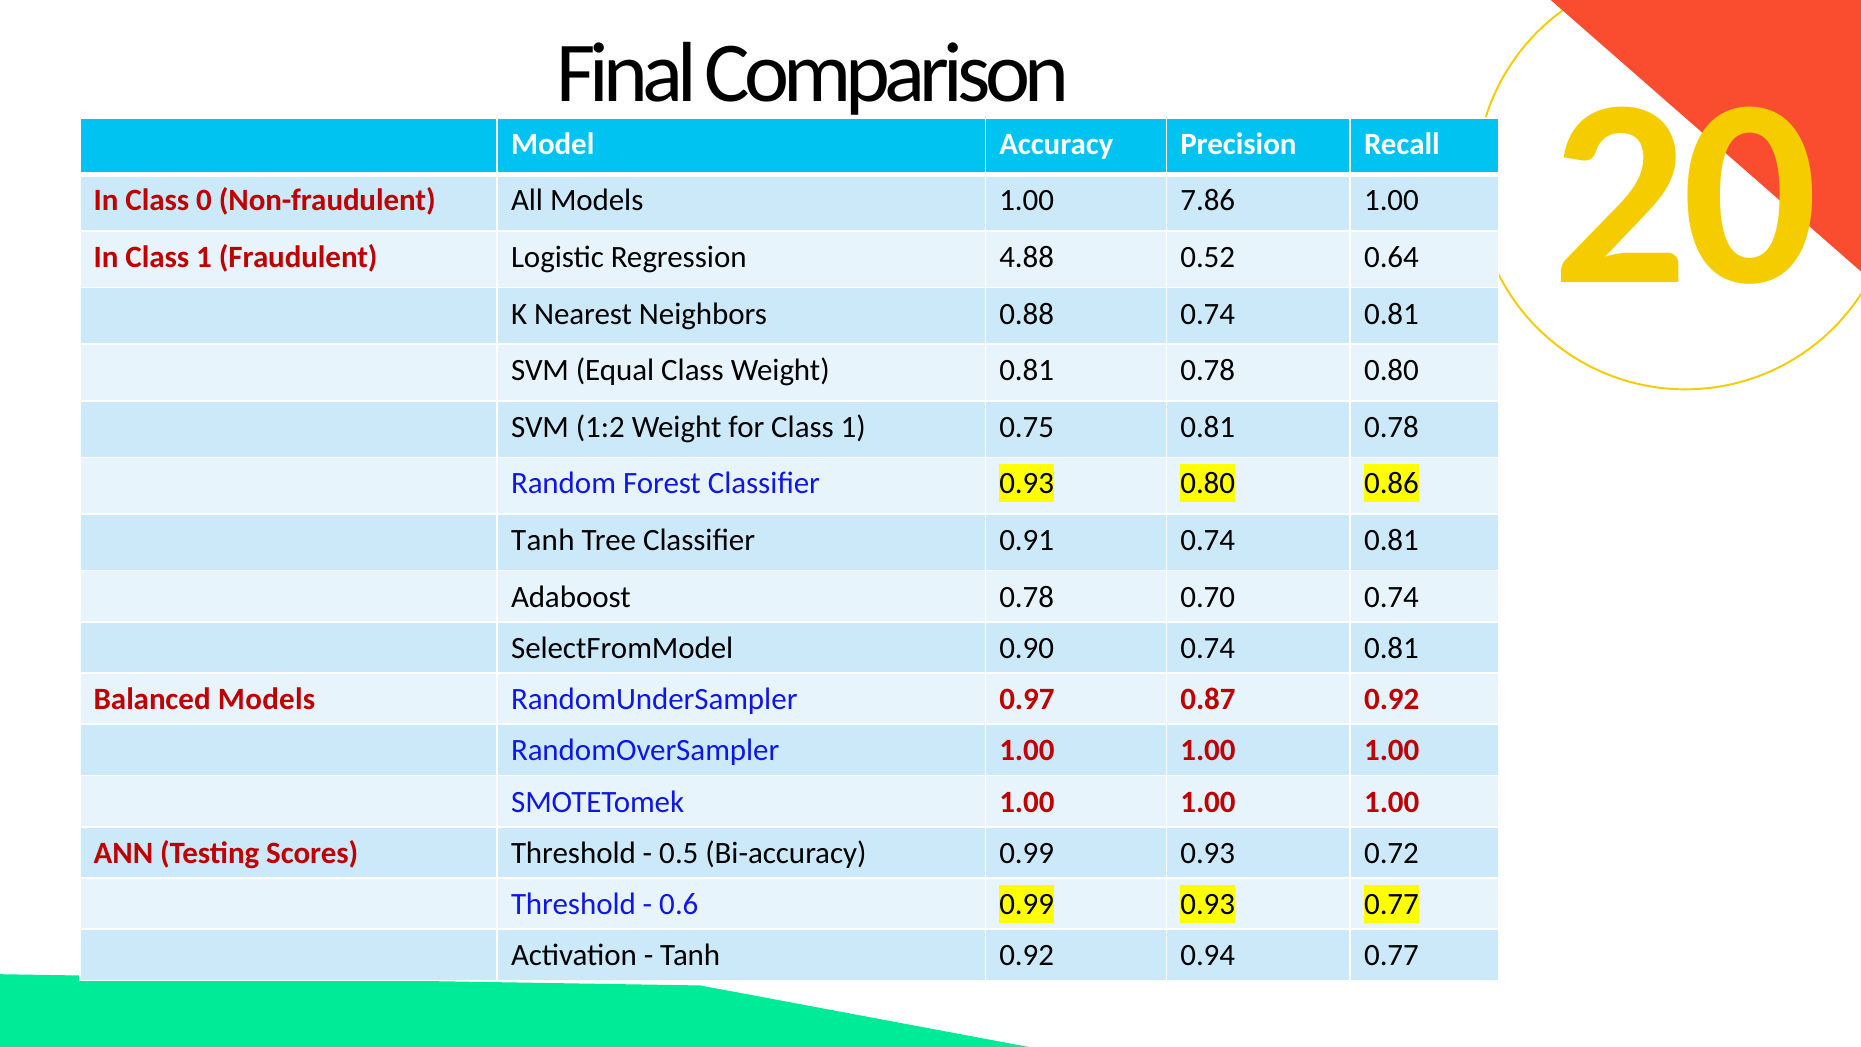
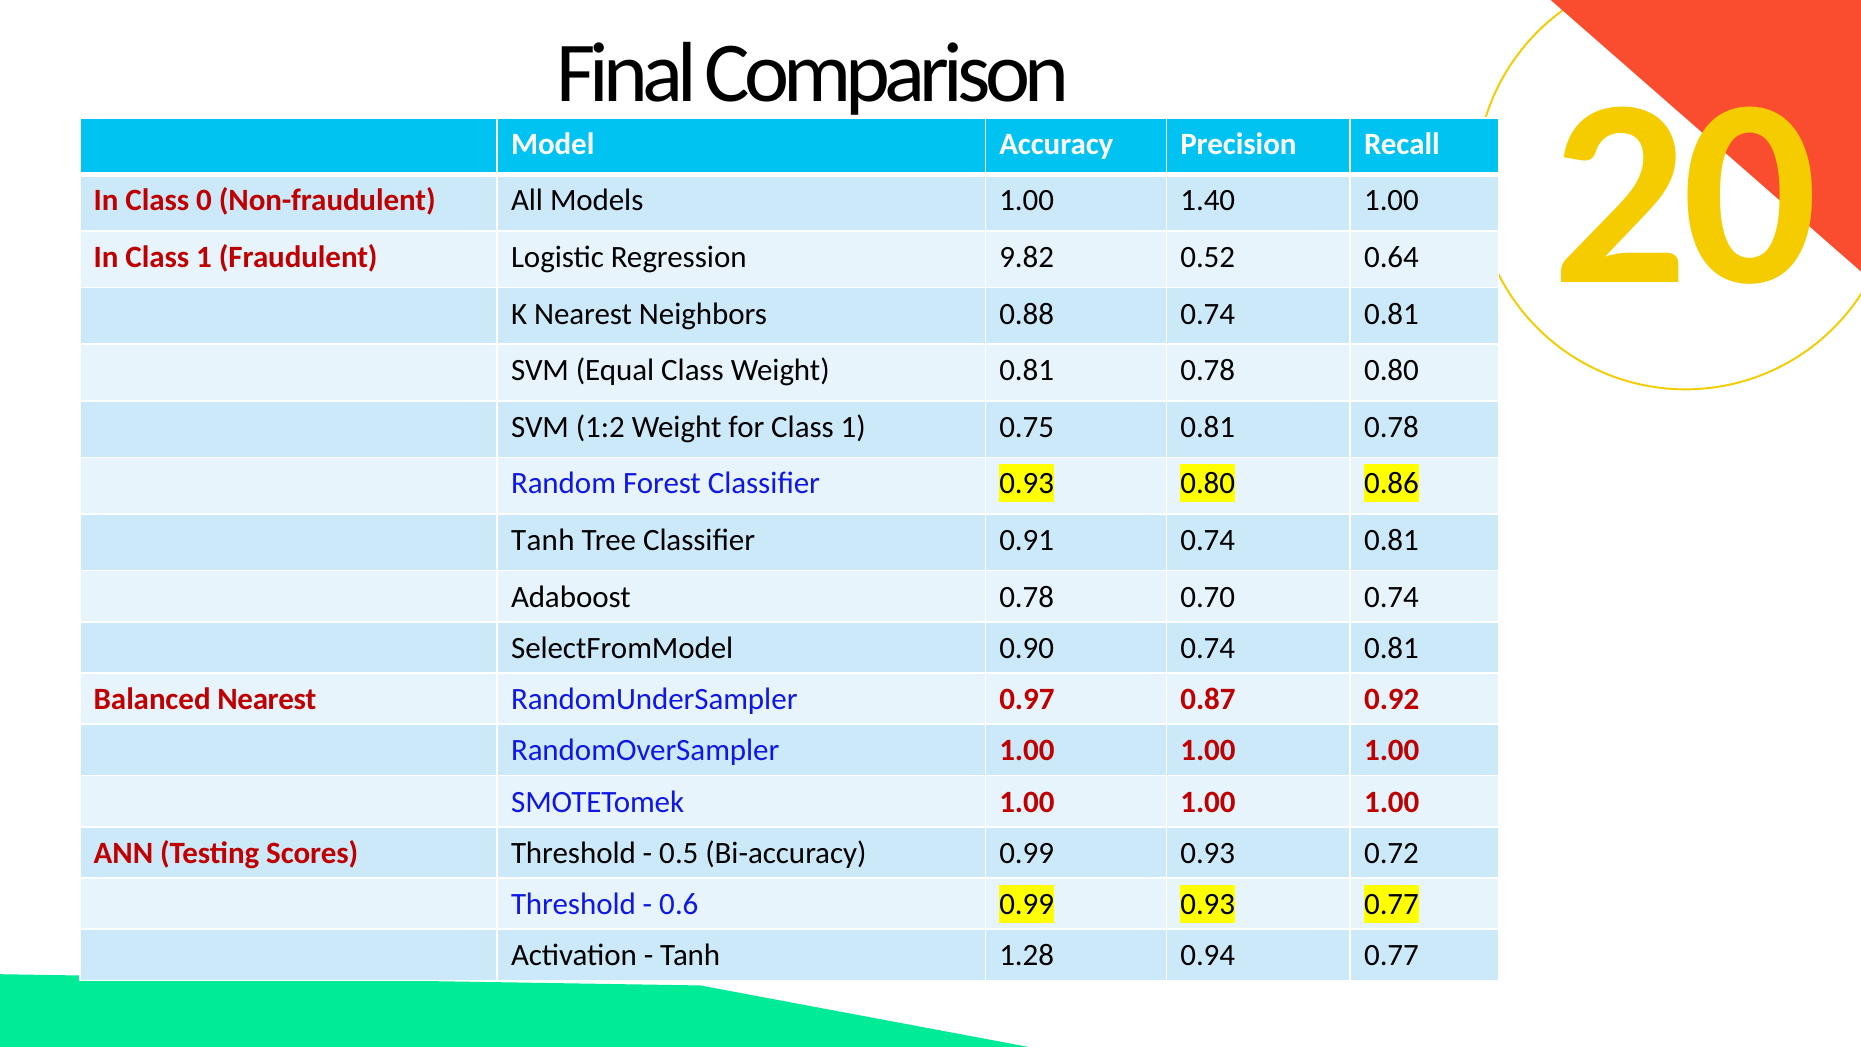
7.86: 7.86 -> 1.40
4.88: 4.88 -> 9.82
Balanced Models: Models -> Nearest
Tanh 0.92: 0.92 -> 1.28
